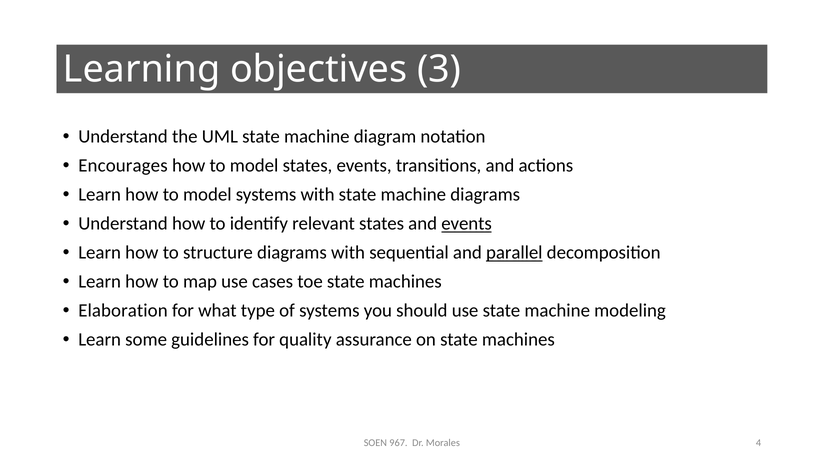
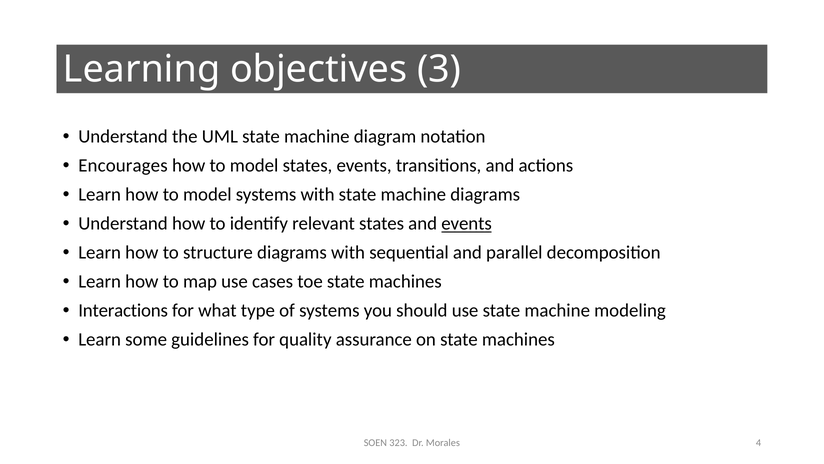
parallel underline: present -> none
Elaboration: Elaboration -> Interactions
967: 967 -> 323
